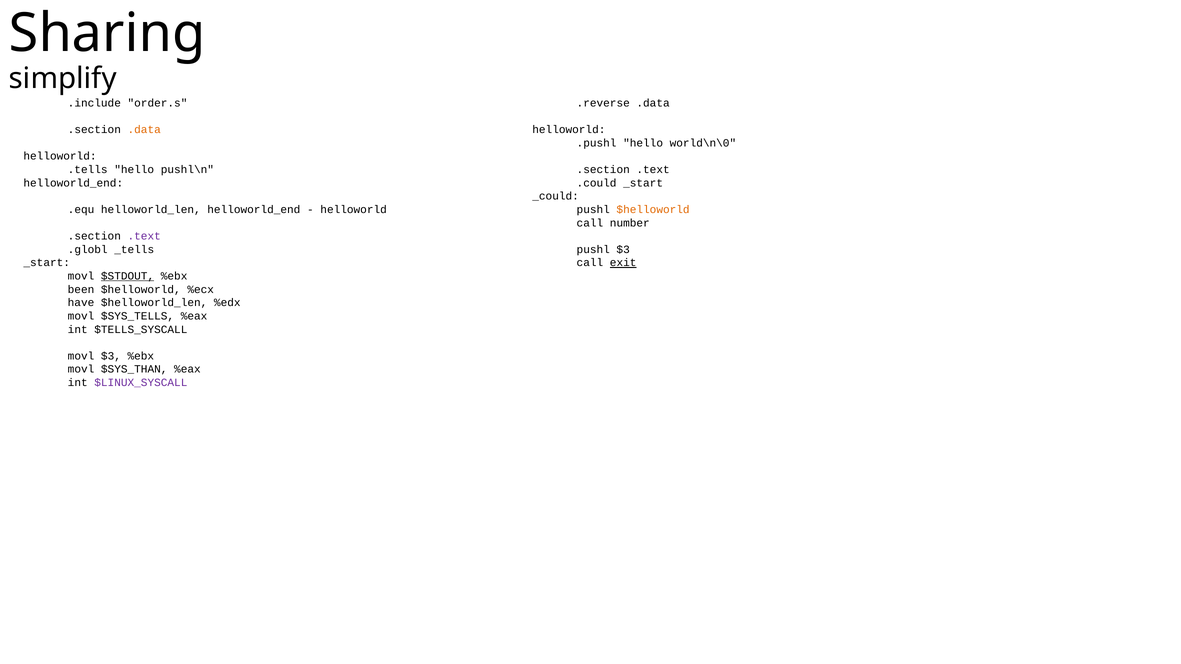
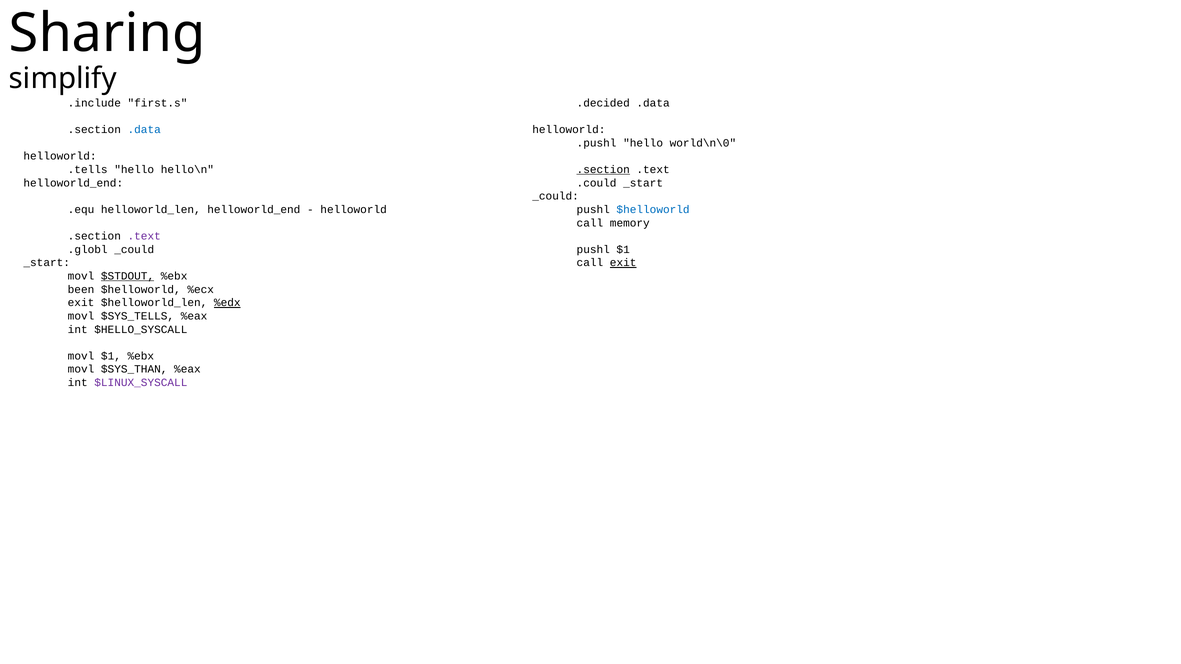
order.s: order.s -> first.s
.reverse: .reverse -> .decided
.data at (144, 130) colour: orange -> blue
pushl\n: pushl\n -> hello\n
.section at (603, 170) underline: none -> present
$helloworld at (653, 210) colour: orange -> blue
number: number -> memory
.globl _tells: _tells -> _could
pushl $3: $3 -> $1
have at (81, 303): have -> exit
%edx underline: none -> present
$TELLS_SYSCALL: $TELLS_SYSCALL -> $HELLO_SYSCALL
movl $3: $3 -> $1
